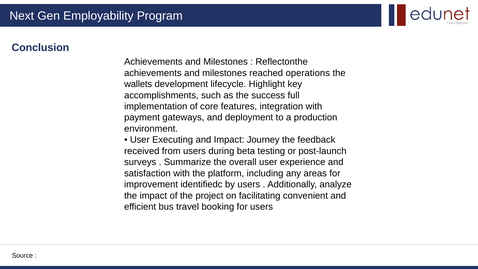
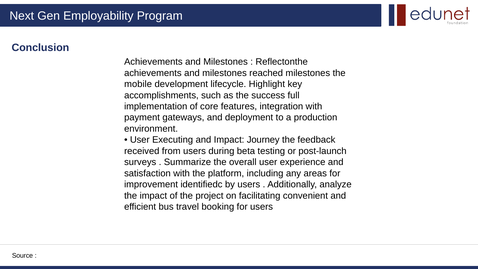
reached operations: operations -> milestones
wallets: wallets -> mobile
